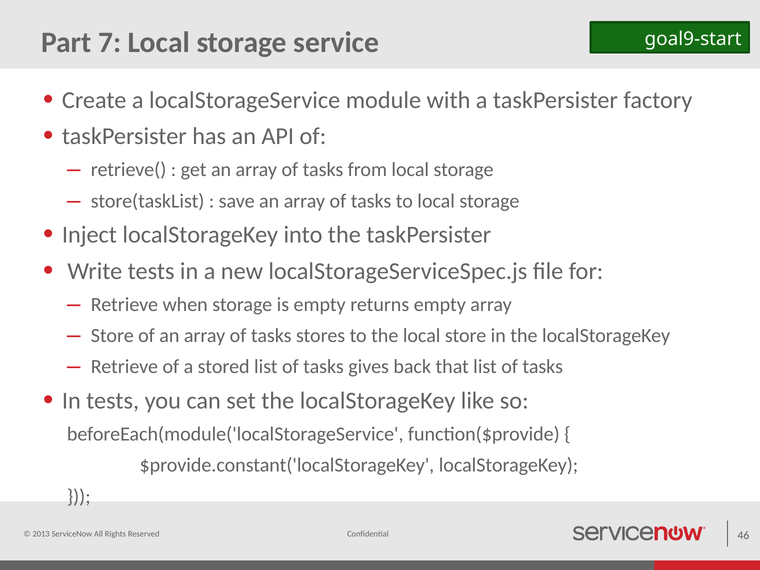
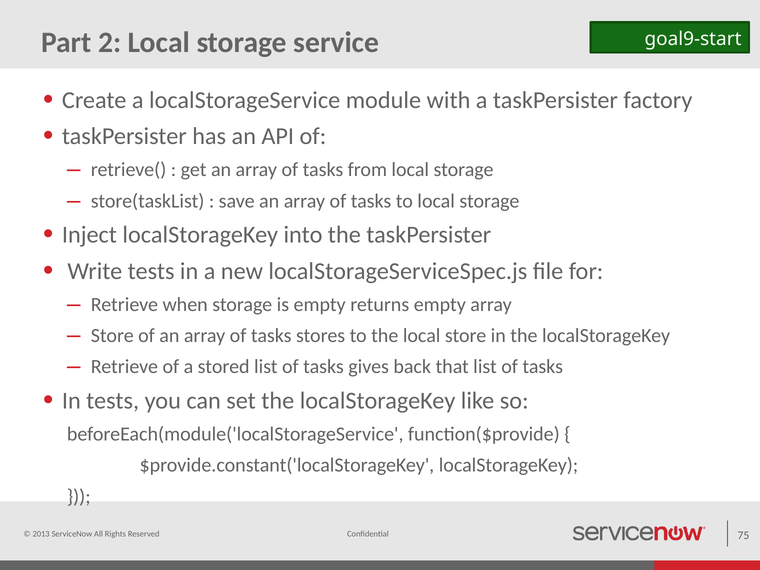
7: 7 -> 2
46: 46 -> 75
